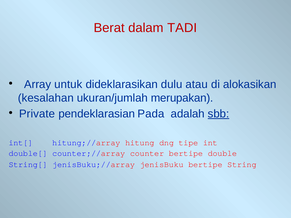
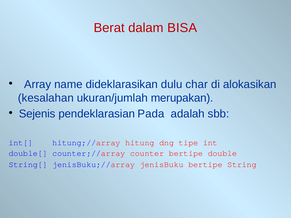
TADI: TADI -> BISA
untuk: untuk -> name
atau: atau -> char
Private: Private -> Sejenis
sbb underline: present -> none
